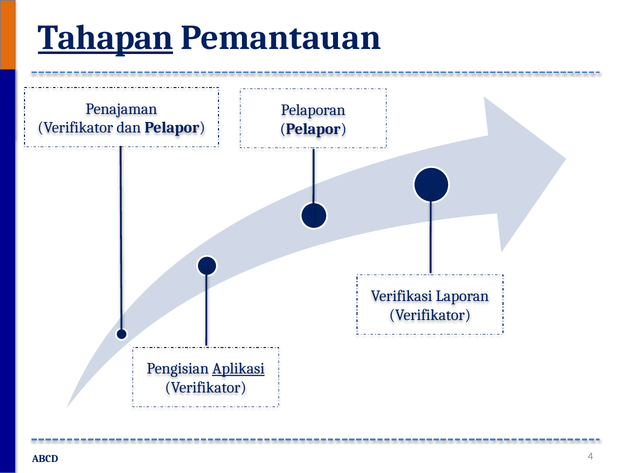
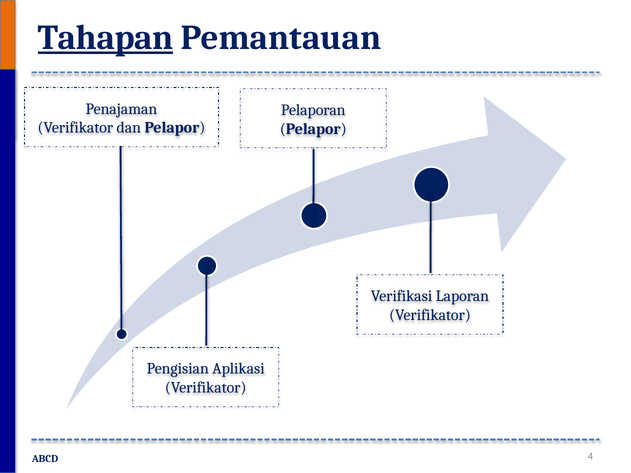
Aplikasi underline: present -> none
